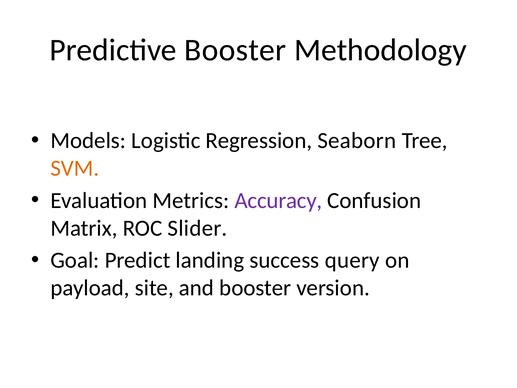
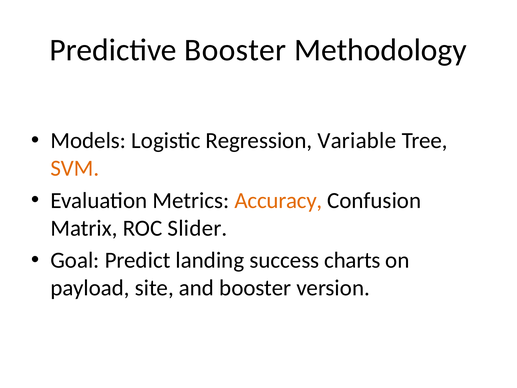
Seaborn: Seaborn -> Variable
Accuracy colour: purple -> orange
query: query -> charts
